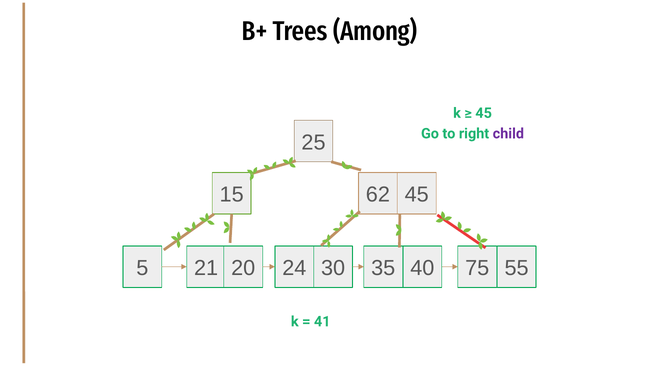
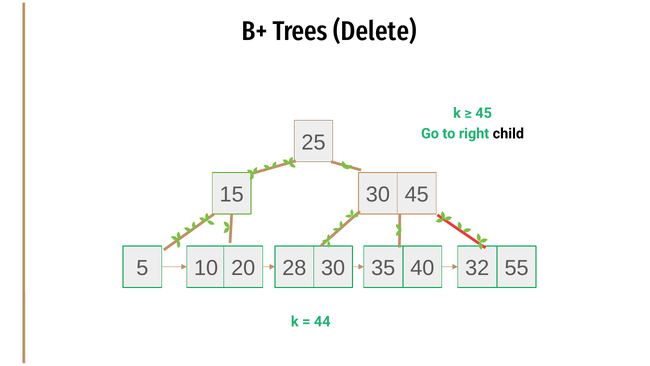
Among: Among -> Delete
child colour: purple -> black
15 62: 62 -> 30
21: 21 -> 10
24: 24 -> 28
75: 75 -> 32
41: 41 -> 44
